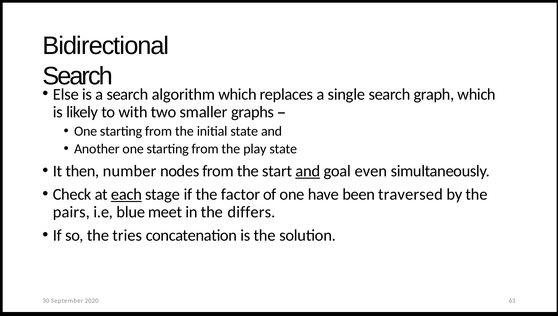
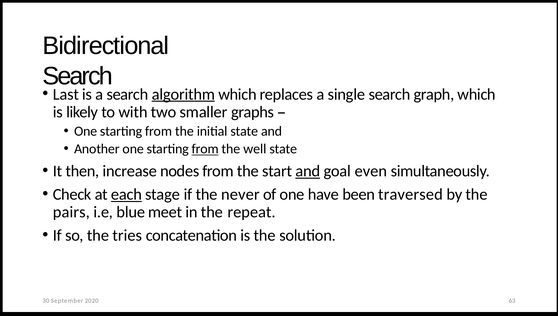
Else: Else -> Last
algorithm underline: none -> present
from at (205, 149) underline: none -> present
play: play -> well
number: number -> increase
factor: factor -> never
differs: differs -> repeat
